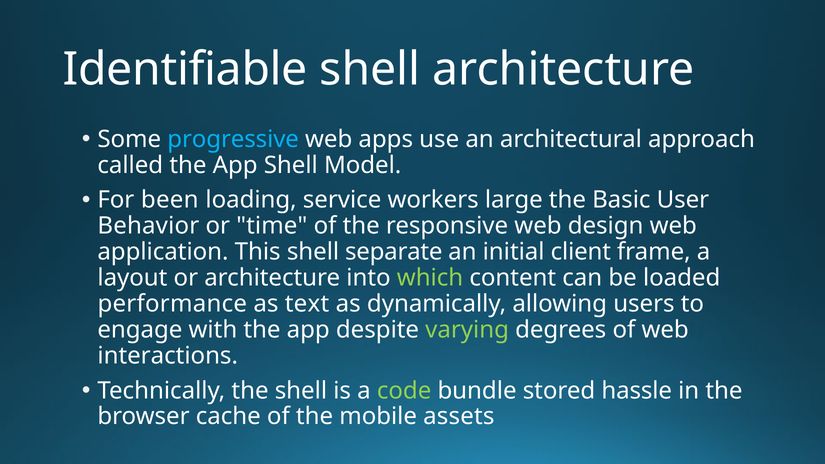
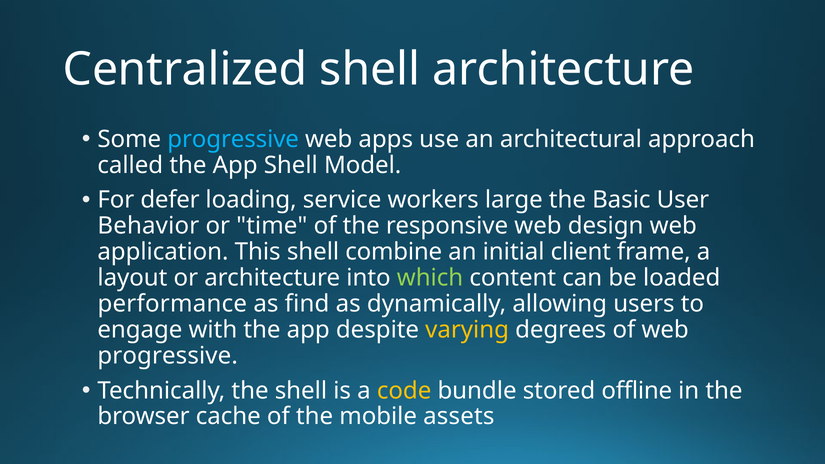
Identifiable: Identifiable -> Centralized
been: been -> defer
separate: separate -> combine
text: text -> find
varying colour: light green -> yellow
interactions at (168, 356): interactions -> progressive
code colour: light green -> yellow
hassle: hassle -> offline
